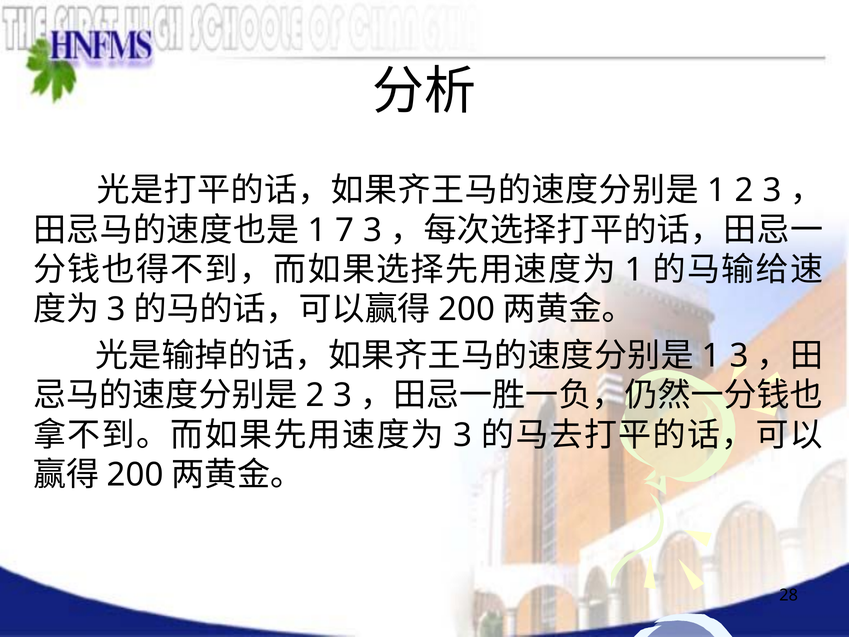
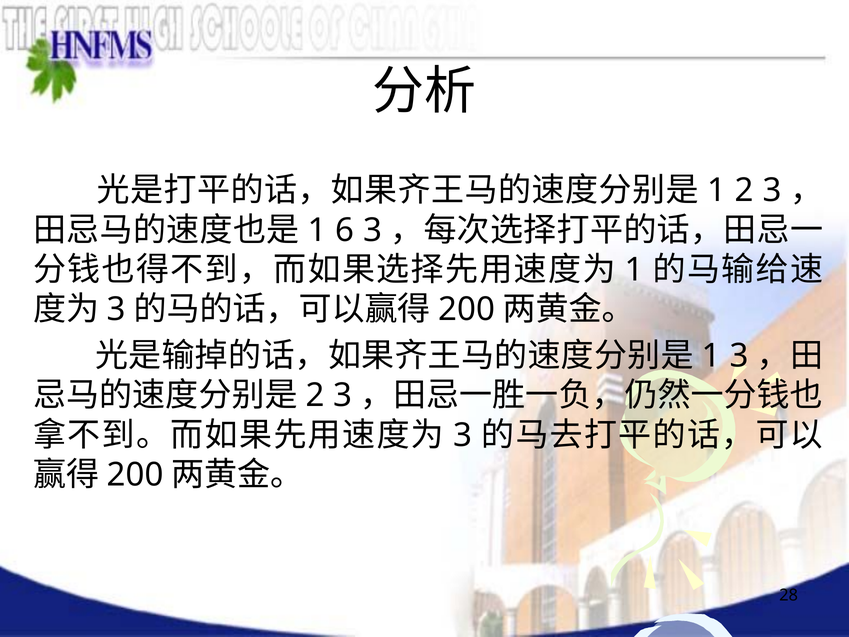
7: 7 -> 6
